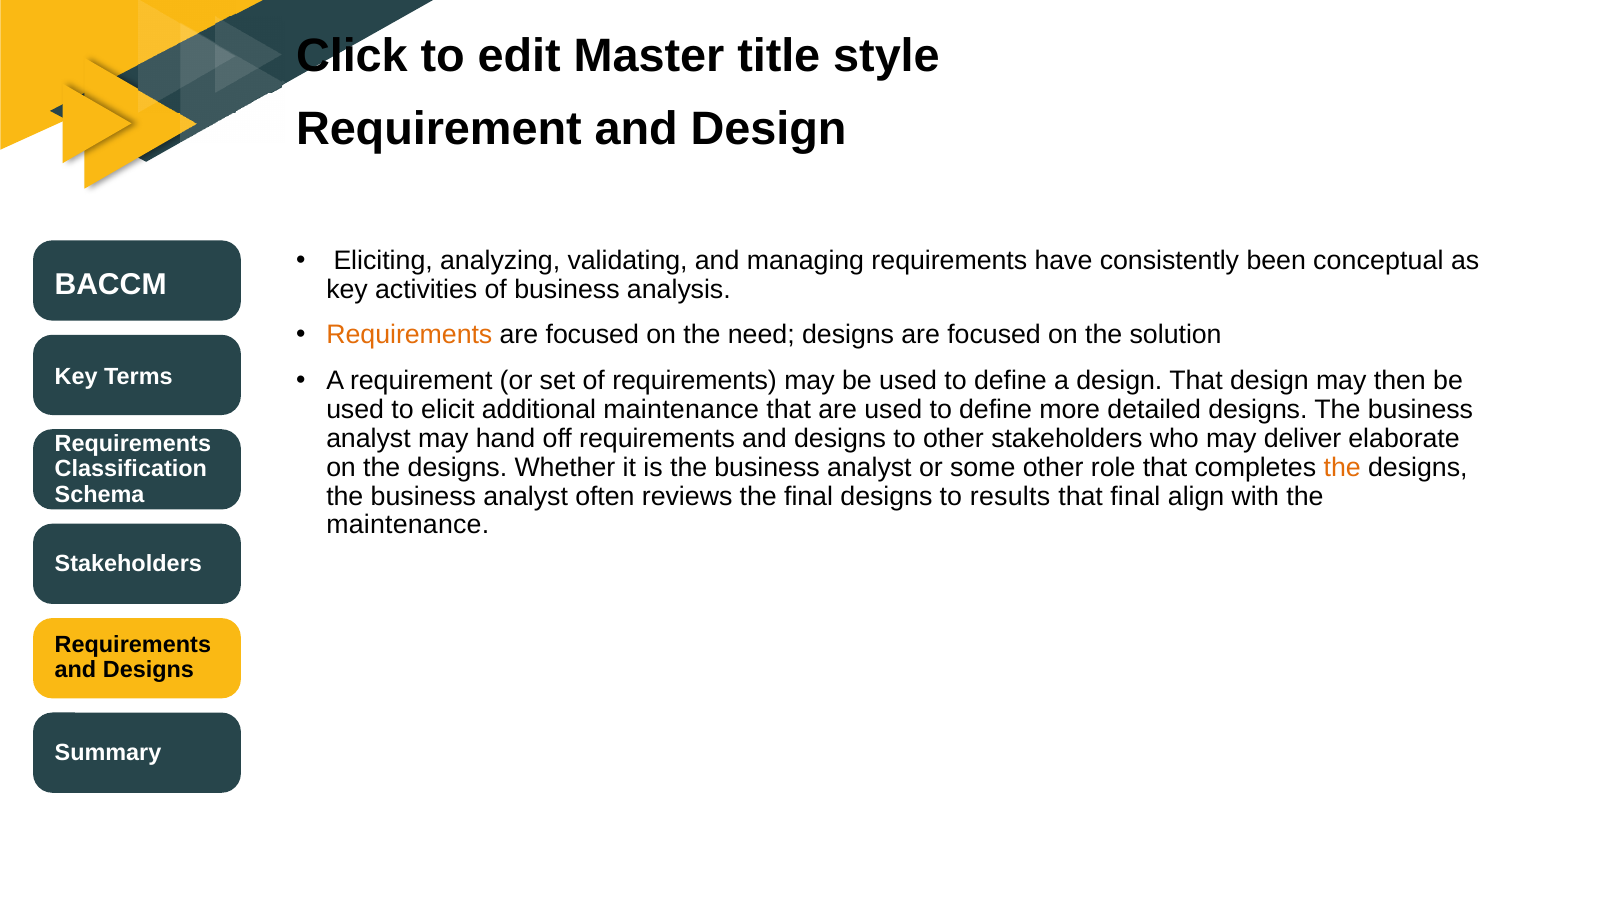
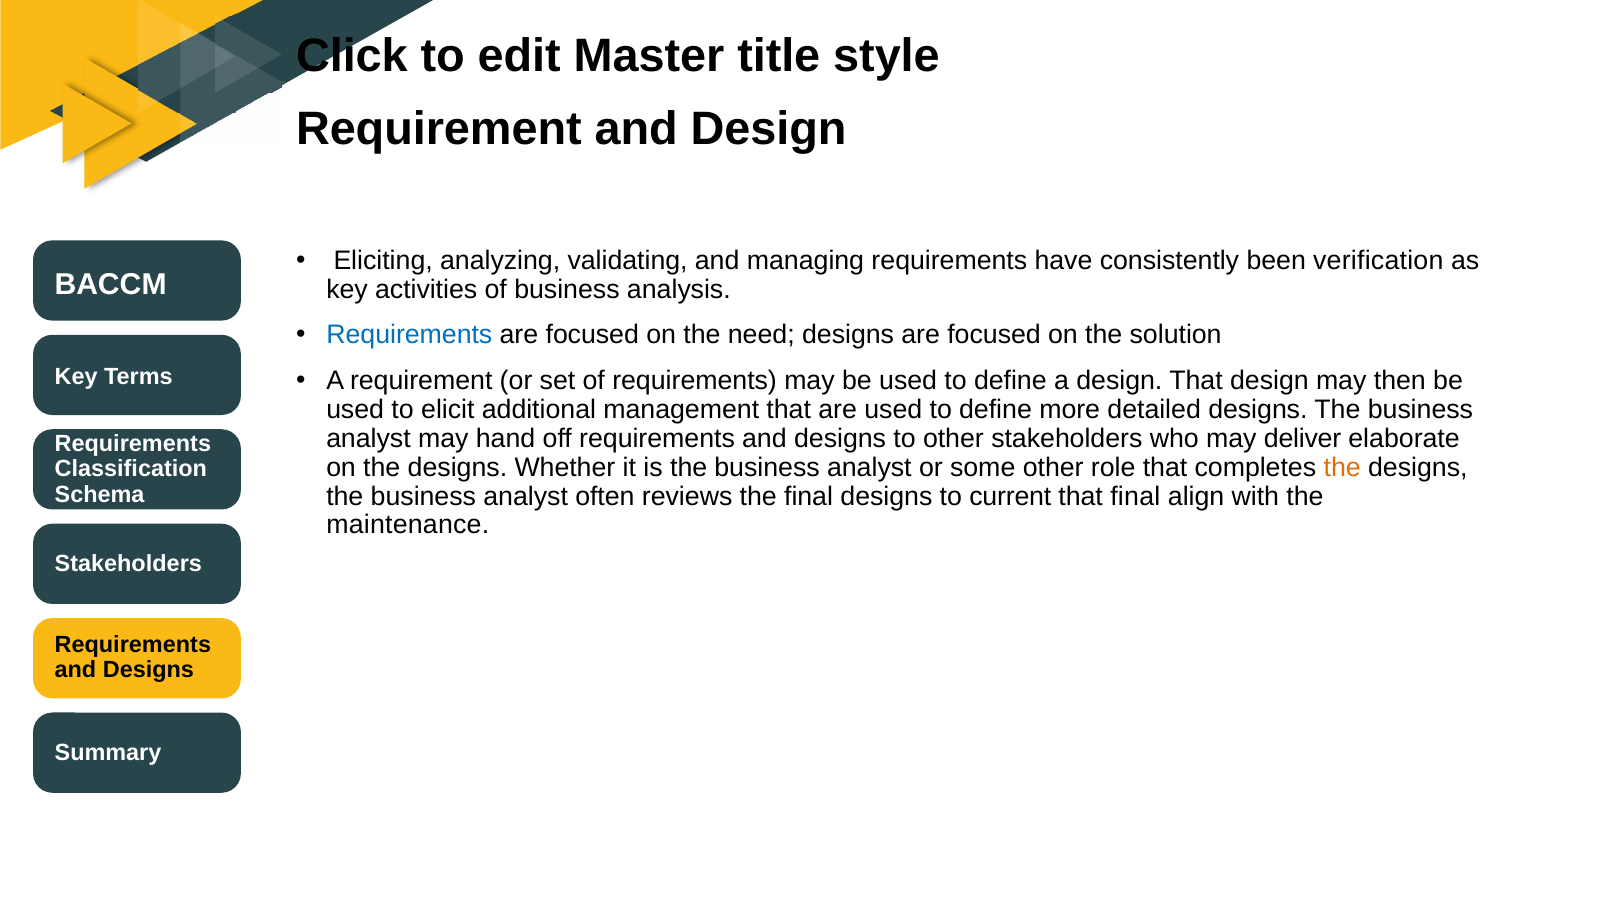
conceptual: conceptual -> verification
Requirements at (409, 335) colour: orange -> blue
additional maintenance: maintenance -> management
results: results -> current
